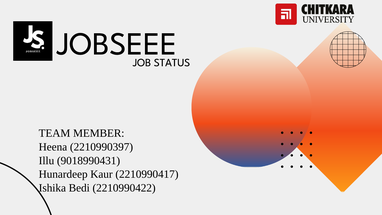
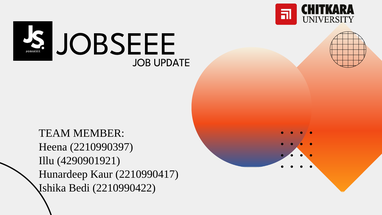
STATUS: STATUS -> UPDATE
9018990431: 9018990431 -> 4290901921
